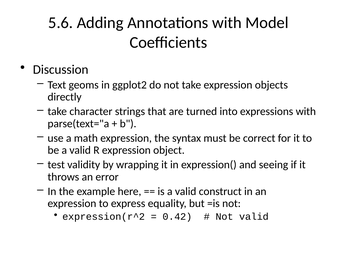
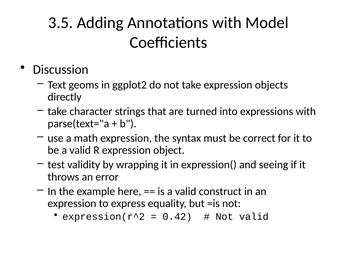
5.6: 5.6 -> 3.5
